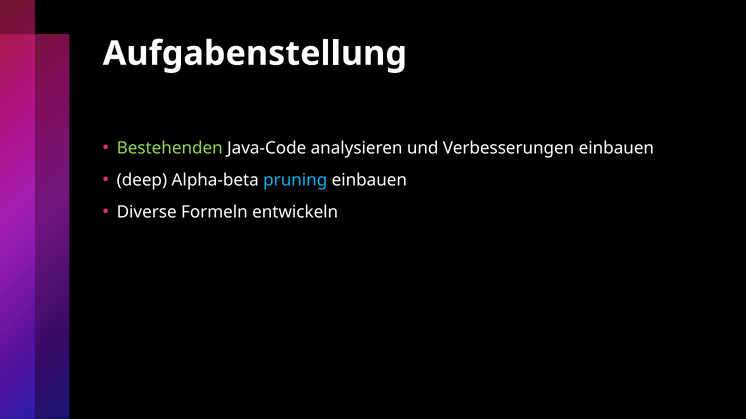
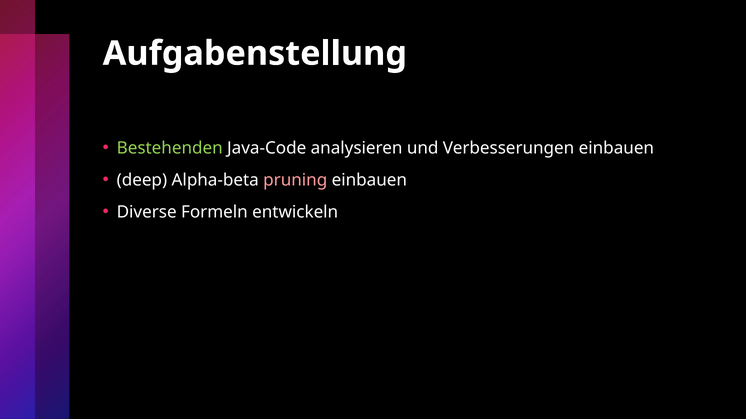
pruning colour: light blue -> pink
